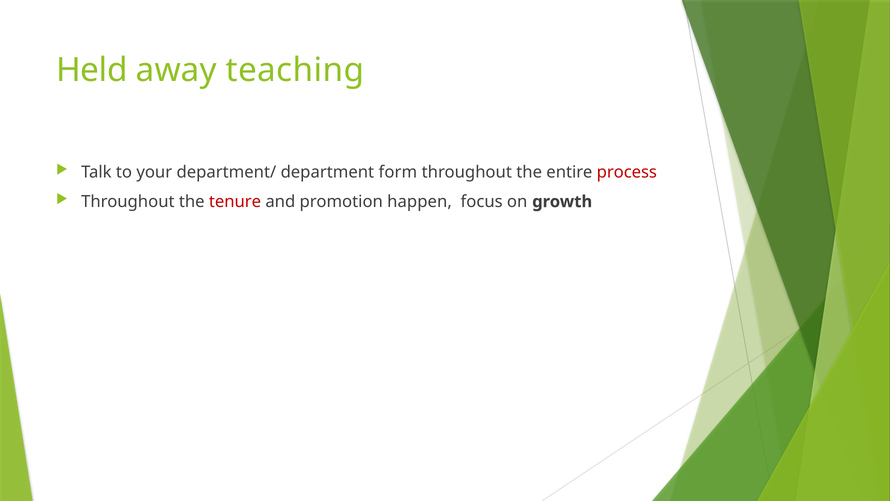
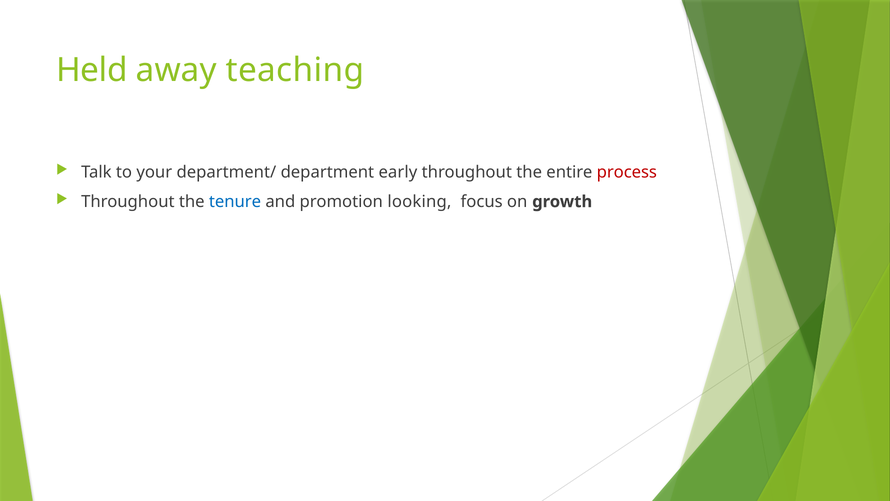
form: form -> early
tenure colour: red -> blue
happen: happen -> looking
